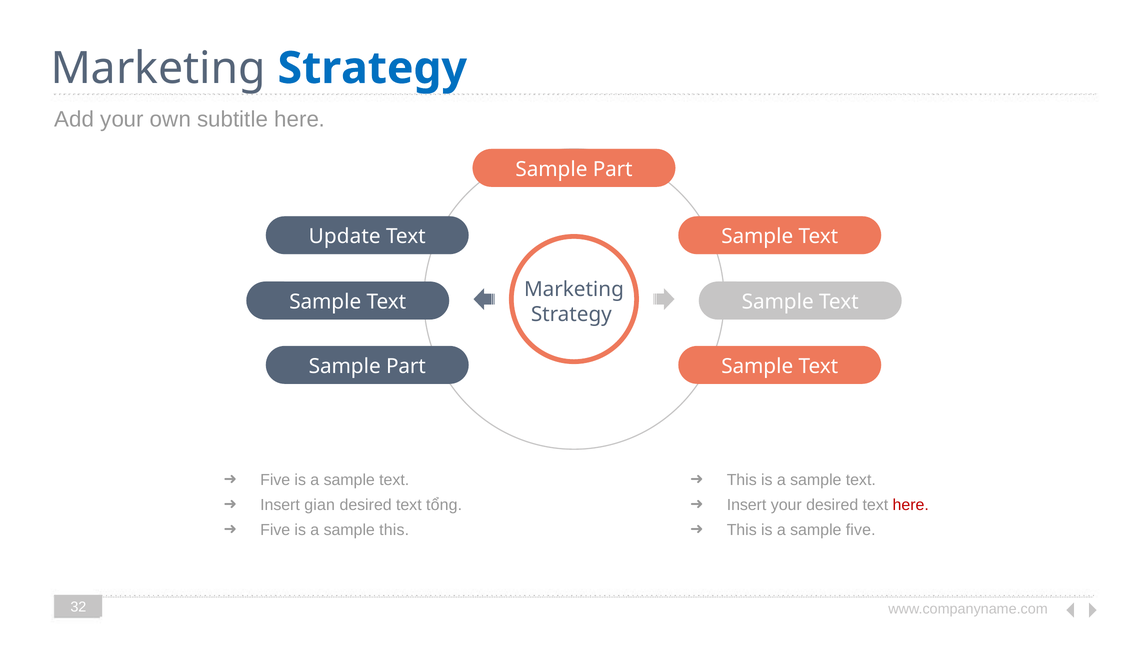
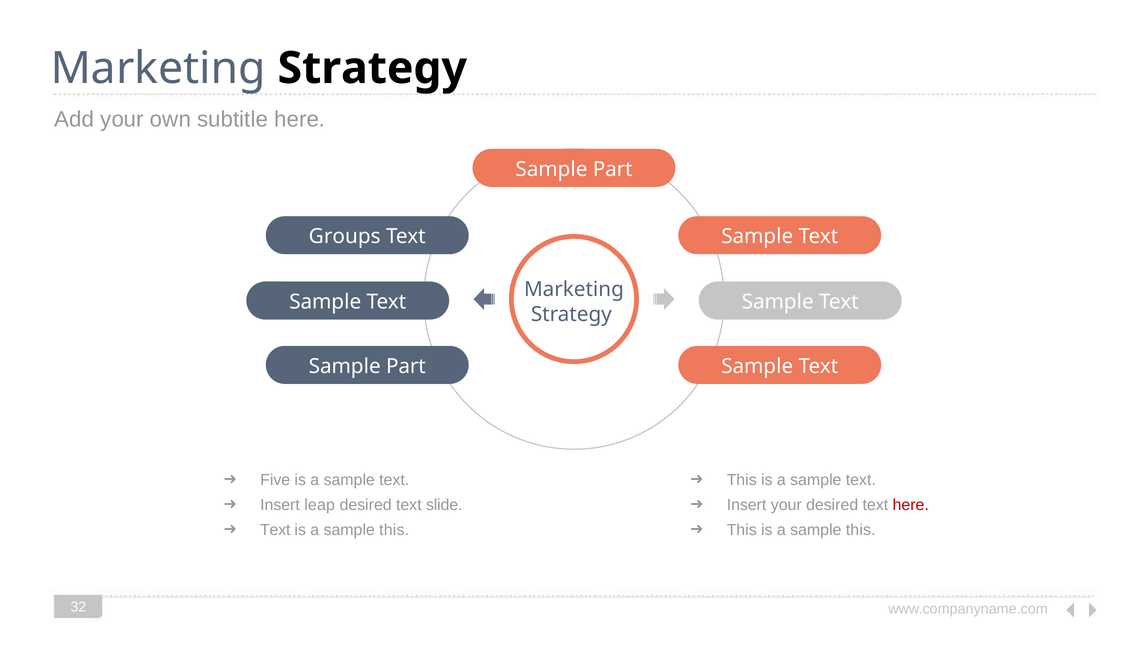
Strategy at (372, 68) colour: blue -> black
Update: Update -> Groups
gian: gian -> leap
tổng: tổng -> slide
Five at (275, 530): Five -> Text
five at (861, 530): five -> this
